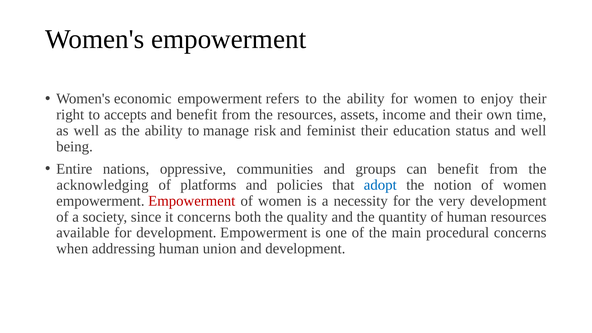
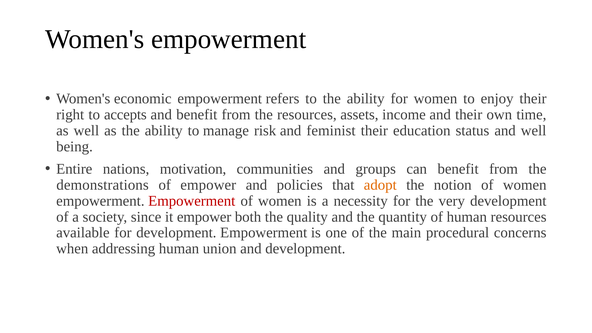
oppressive: oppressive -> motivation
acknowledging: acknowledging -> demonstrations
of platforms: platforms -> empower
adopt colour: blue -> orange
it concerns: concerns -> empower
